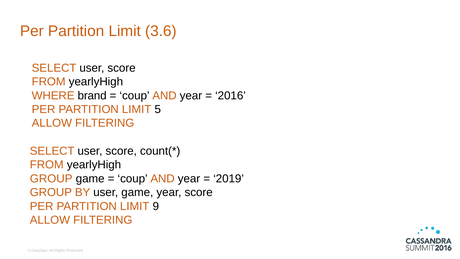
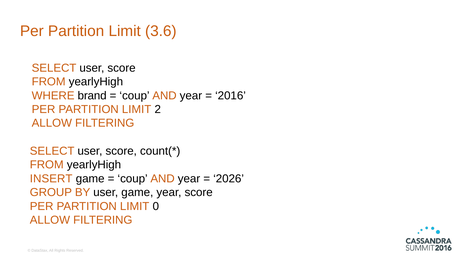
5: 5 -> 2
GROUP at (51, 178): GROUP -> INSERT
2019: 2019 -> 2026
9: 9 -> 0
